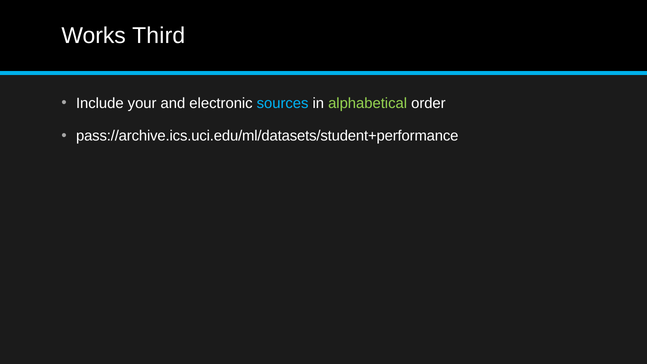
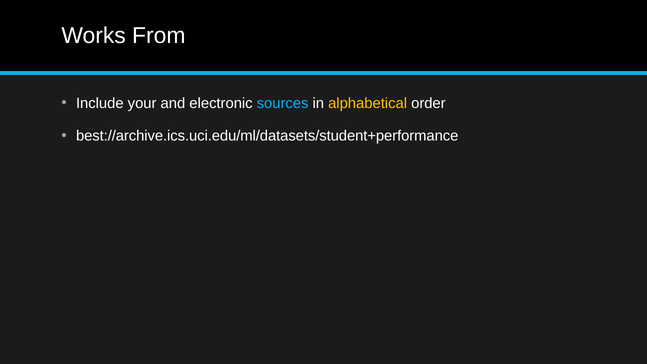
Third: Third -> From
alphabetical colour: light green -> yellow
pass://archive.ics.uci.edu/ml/datasets/student+performance: pass://archive.ics.uci.edu/ml/datasets/student+performance -> best://archive.ics.uci.edu/ml/datasets/student+performance
